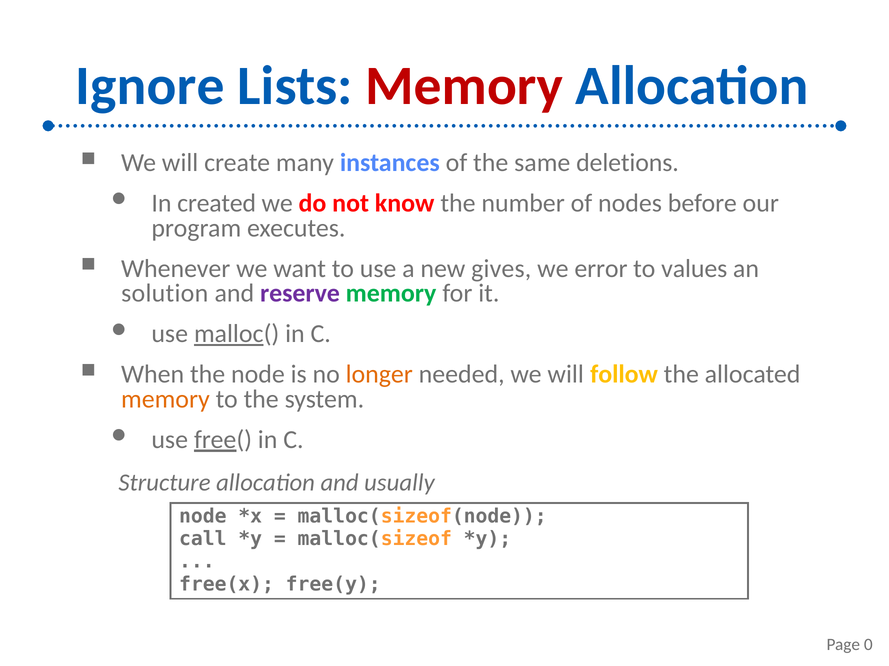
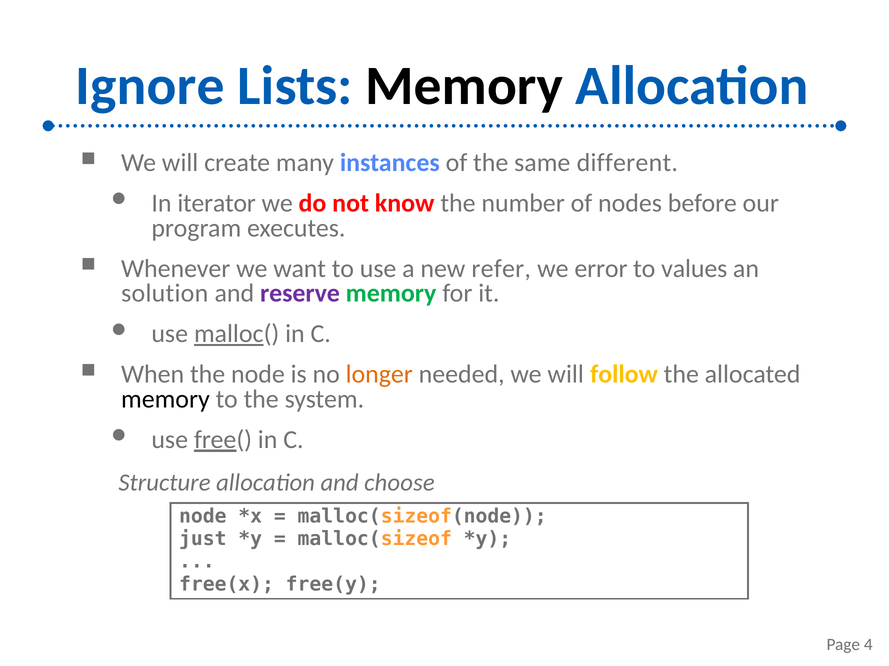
Memory at (464, 86) colour: red -> black
deletions: deletions -> different
created: created -> iterator
gives: gives -> refer
memory at (165, 400) colour: orange -> black
usually: usually -> choose
call: call -> just
0: 0 -> 4
